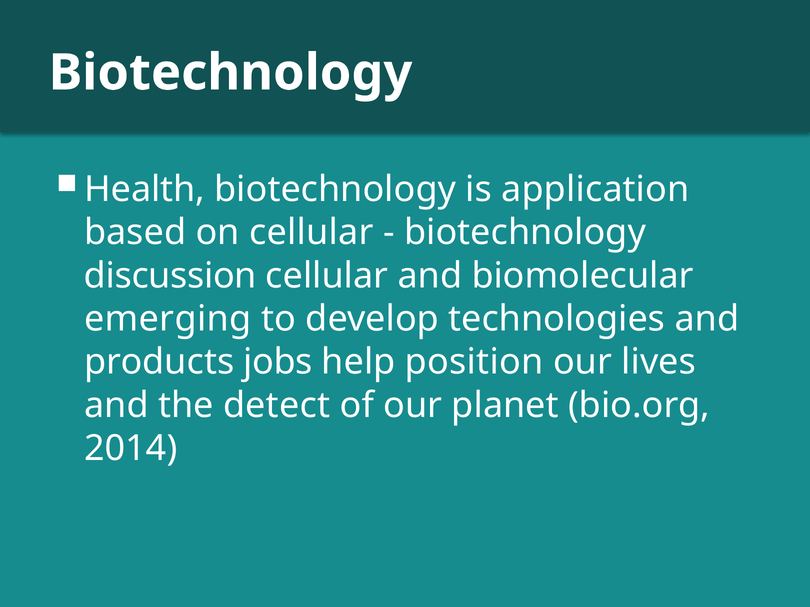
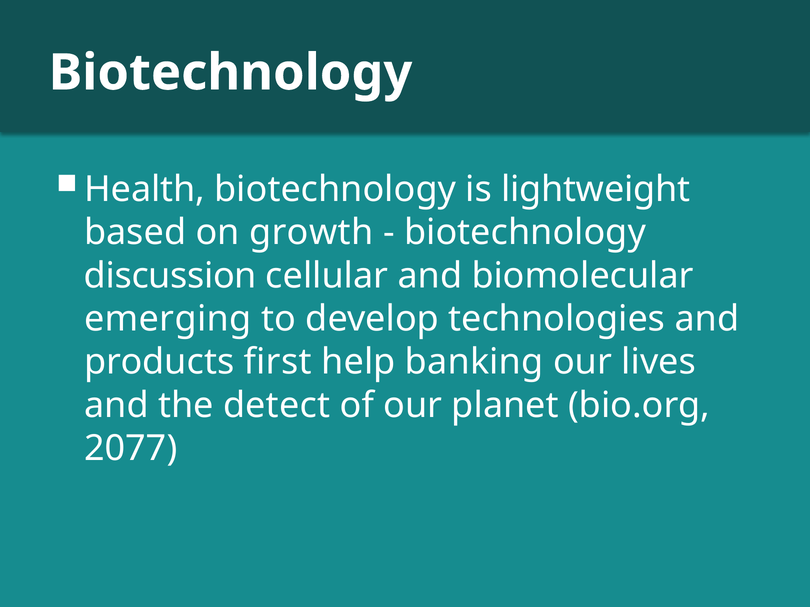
application: application -> lightweight
on cellular: cellular -> growth
jobs: jobs -> first
position: position -> banking
2014: 2014 -> 2077
